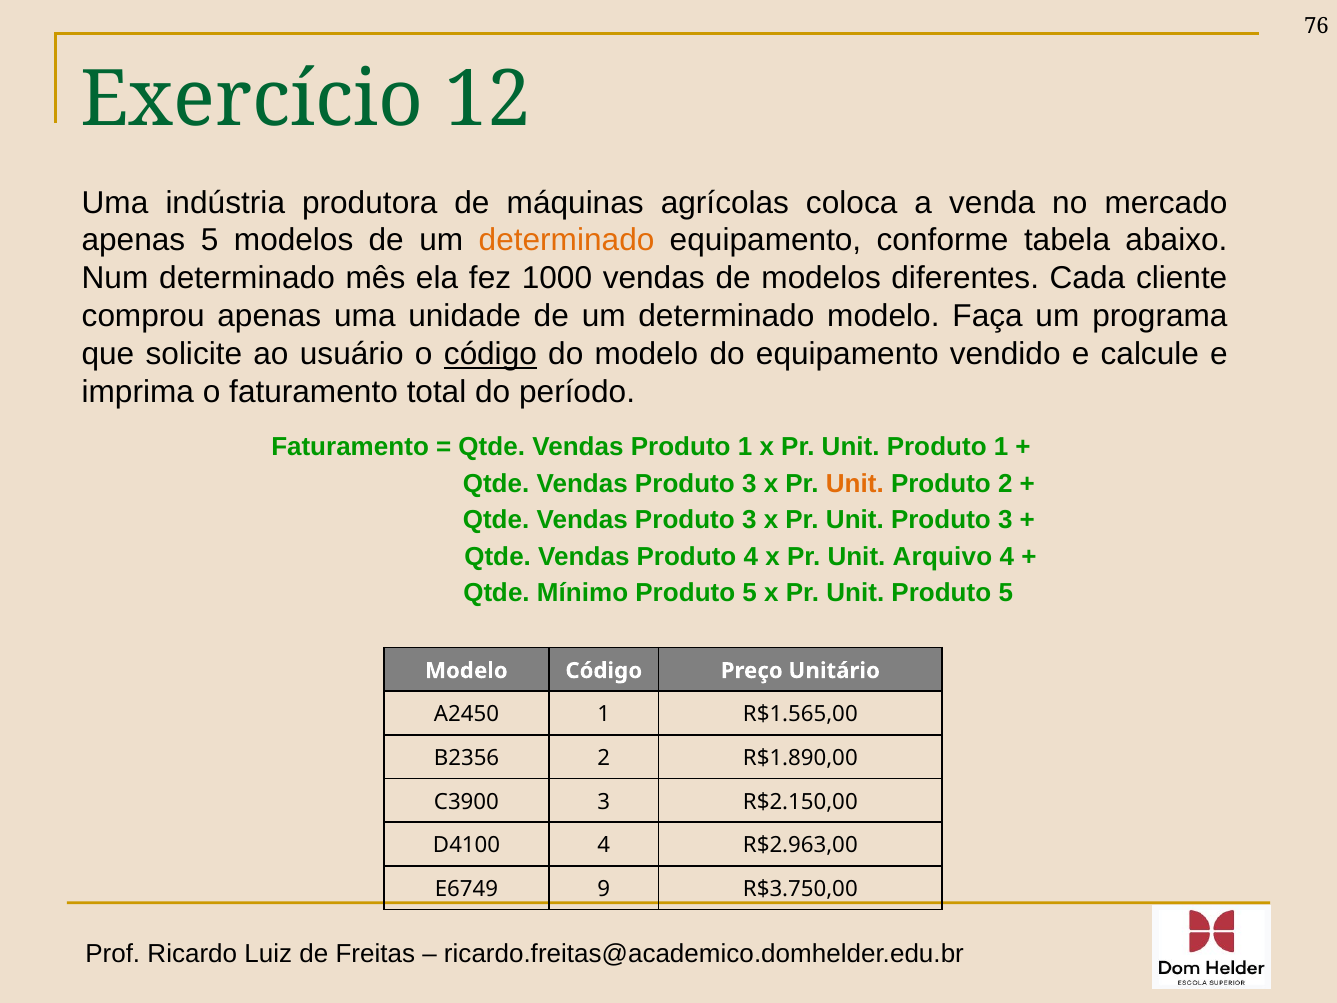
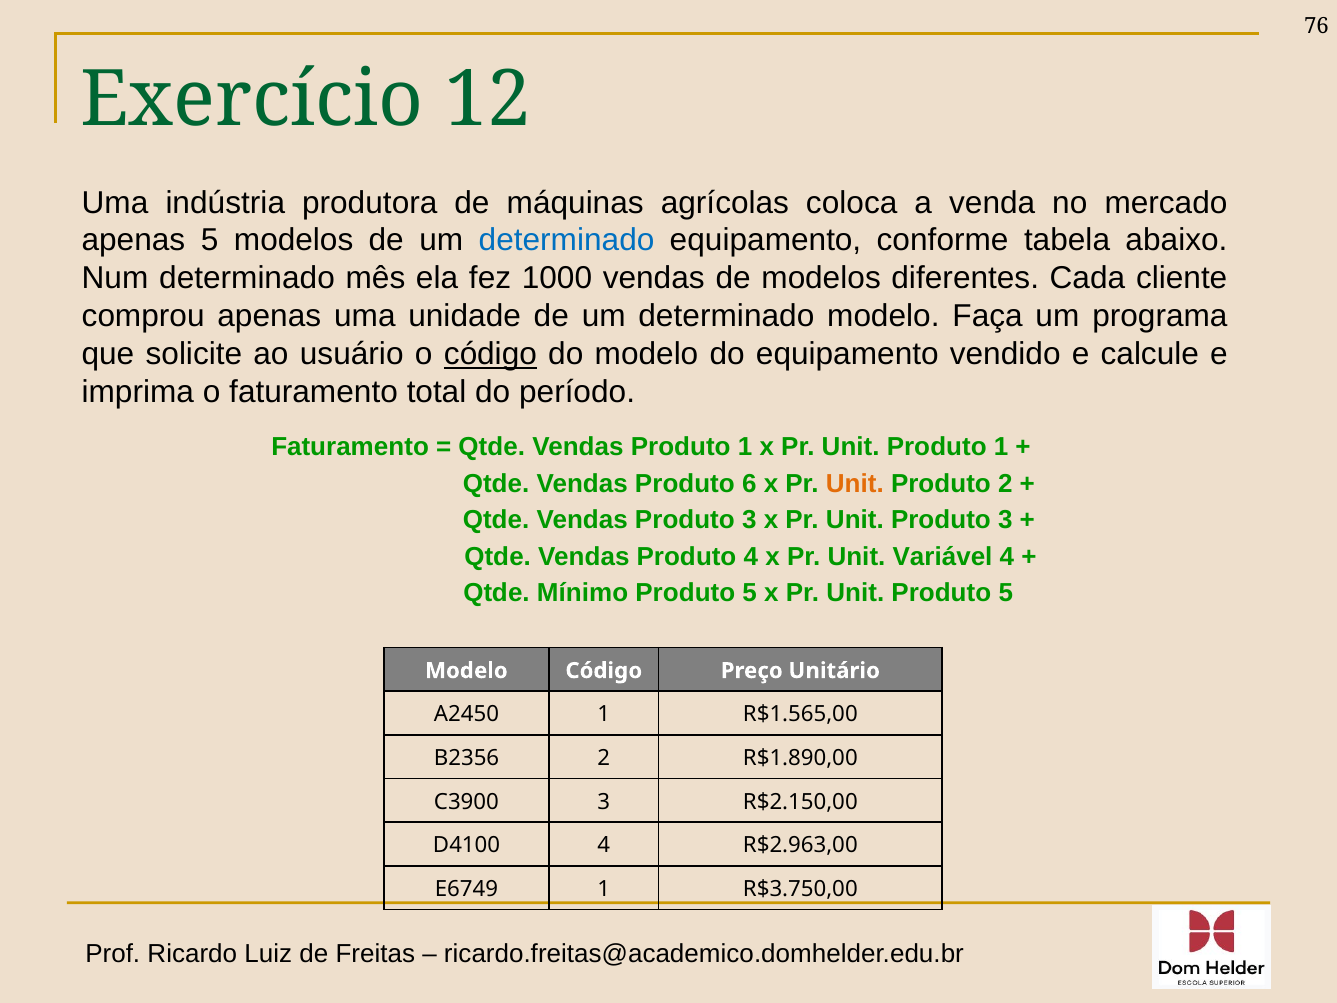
determinado at (567, 241) colour: orange -> blue
3 at (749, 483): 3 -> 6
Arquivo: Arquivo -> Variável
E6749 9: 9 -> 1
